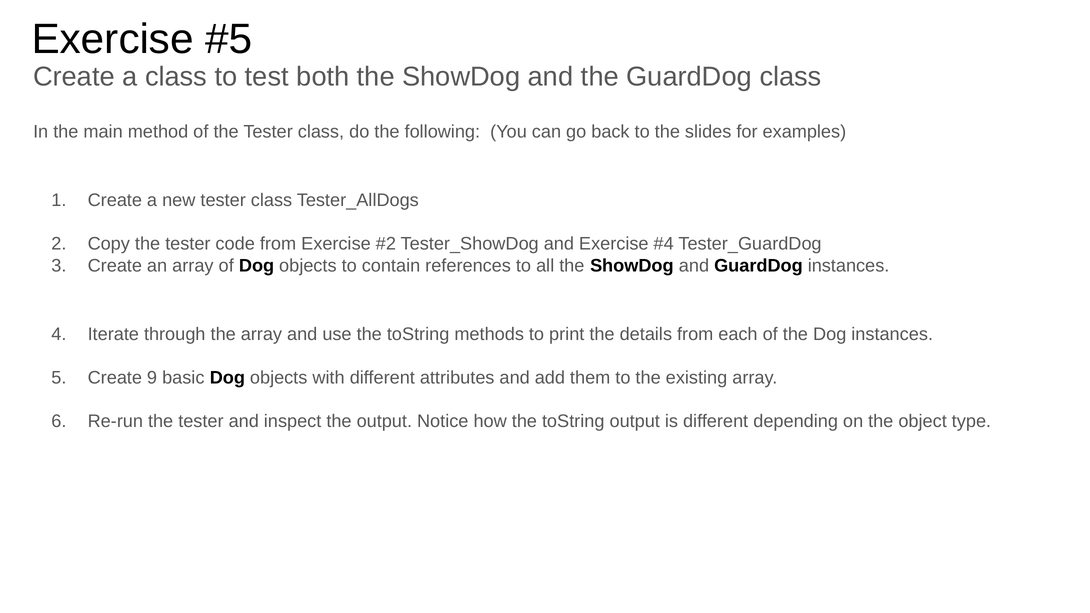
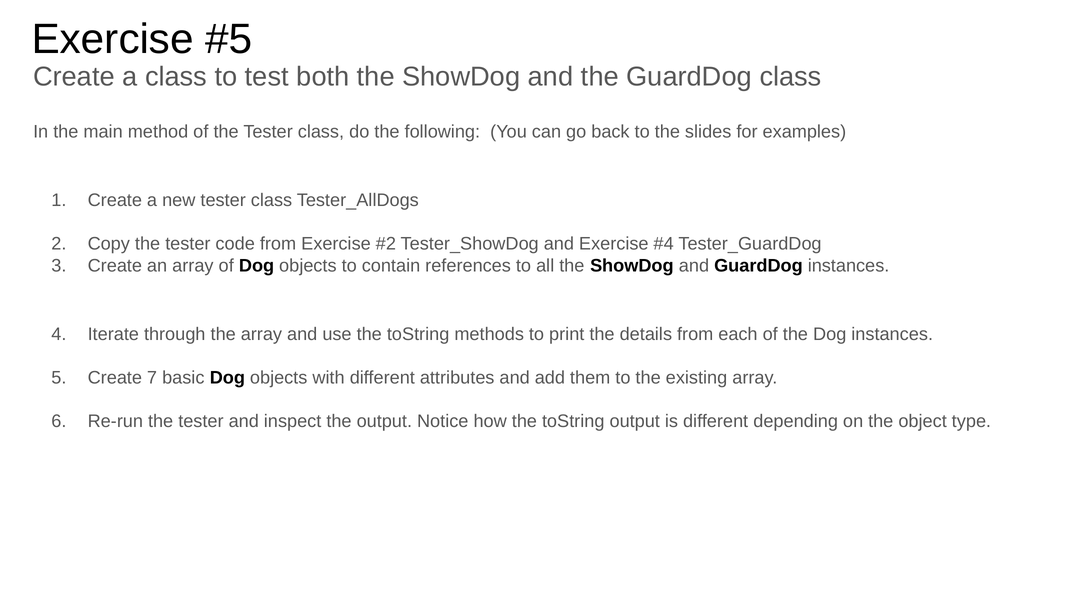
9: 9 -> 7
